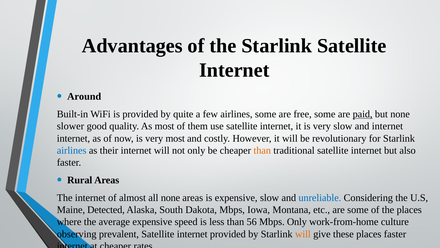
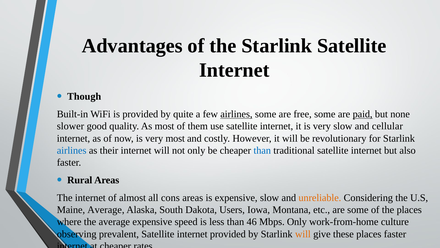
Around: Around -> Though
airlines at (236, 114) underline: none -> present
and internet: internet -> cellular
than at (262, 150) colour: orange -> blue
all none: none -> cons
unreliable colour: blue -> orange
Maine Detected: Detected -> Average
Dakota Mbps: Mbps -> Users
56: 56 -> 46
